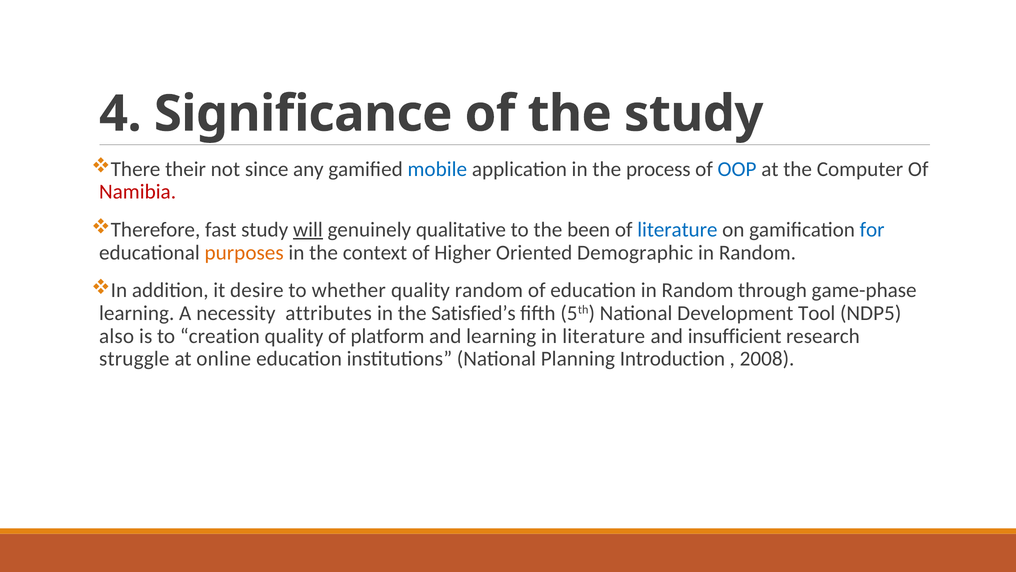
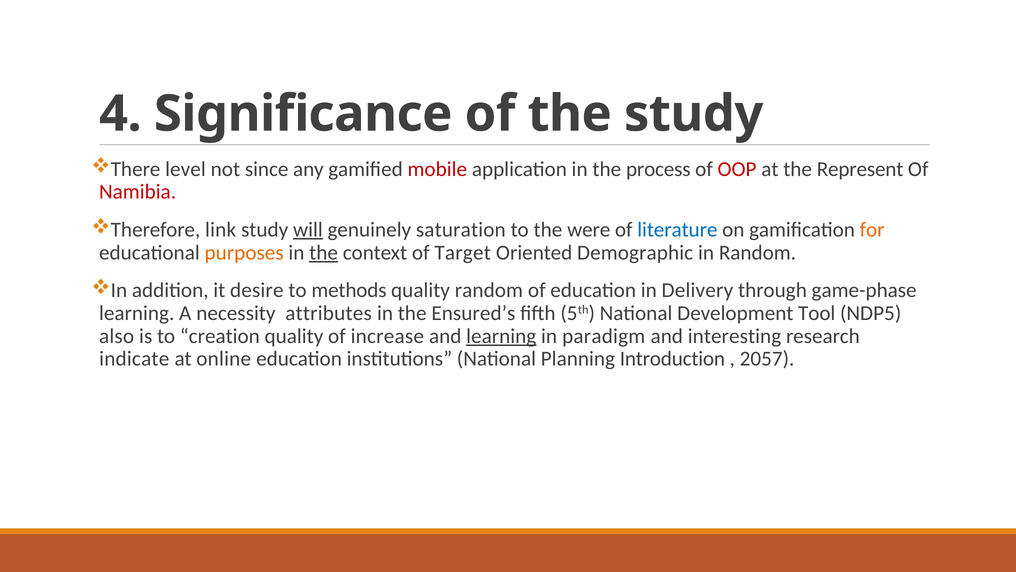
their: their -> level
mobile colour: blue -> red
OOP colour: blue -> red
Computer: Computer -> Represent
fast: fast -> link
qualitative: qualitative -> saturation
been: been -> were
for colour: blue -> orange
the at (324, 252) underline: none -> present
Higher: Higher -> Target
whether: whether -> methods
education in Random: Random -> Delivery
Satisfied’s: Satisfied’s -> Ensured’s
platform: platform -> increase
learning at (501, 336) underline: none -> present
in literature: literature -> paradigm
insufficient: insufficient -> interesting
struggle: struggle -> indicate
2008: 2008 -> 2057
